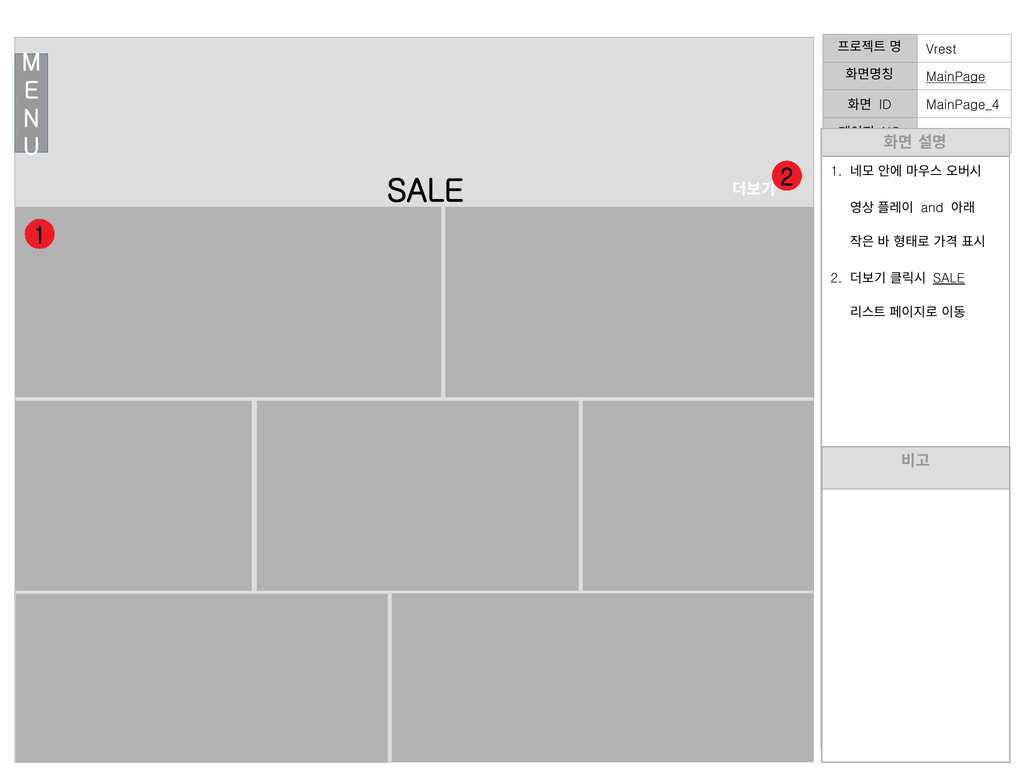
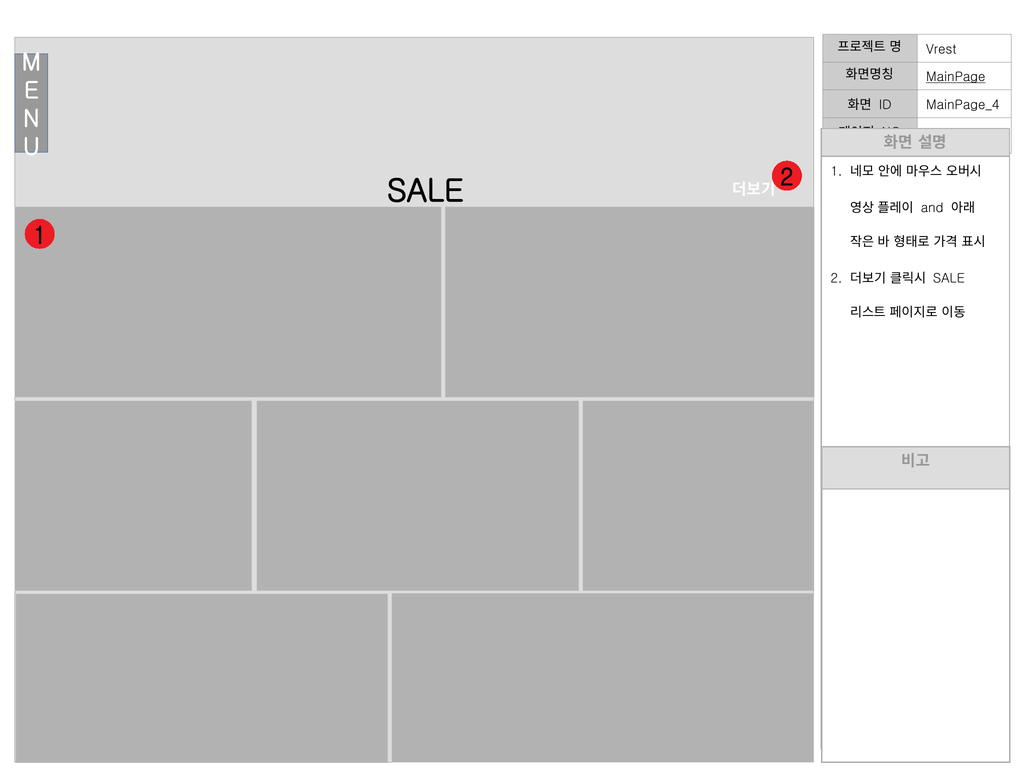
SALE at (949, 278) underline: present -> none
